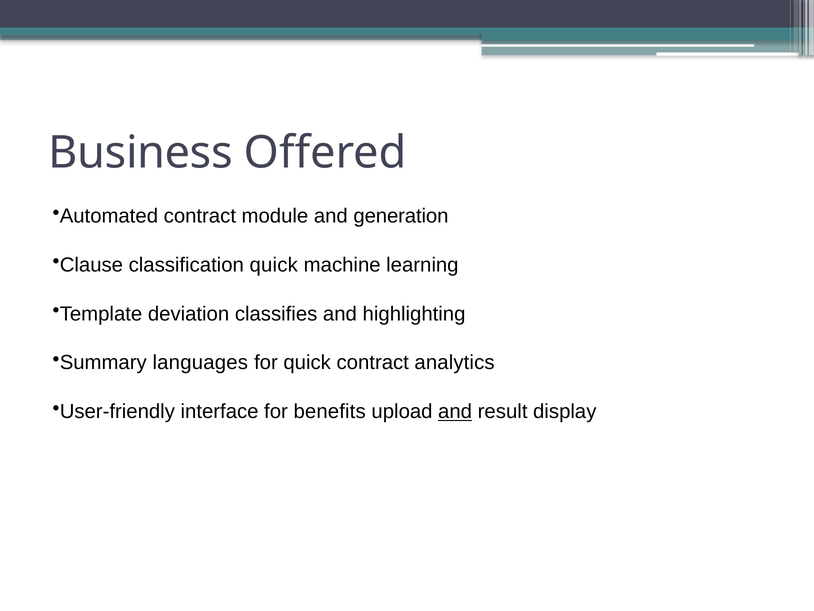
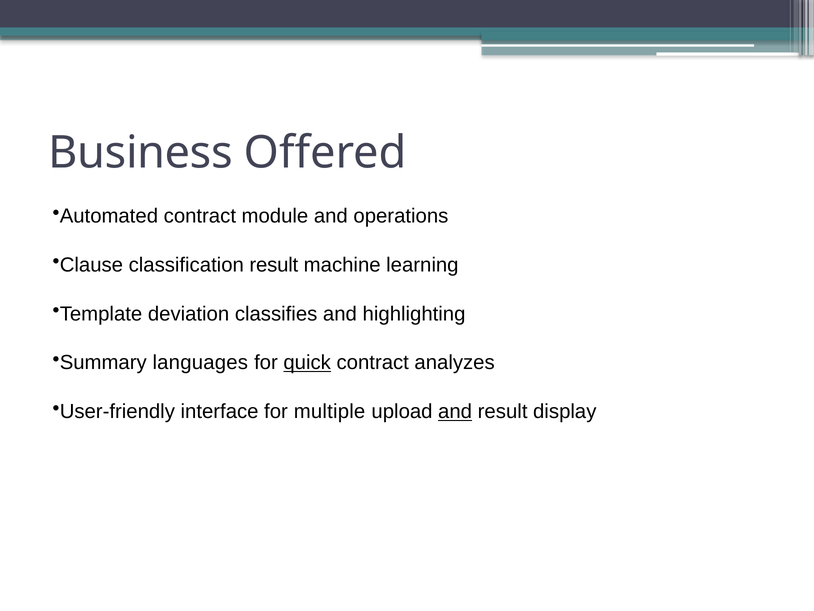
generation: generation -> operations
classification quick: quick -> result
quick at (307, 362) underline: none -> present
analytics: analytics -> analyzes
benefits: benefits -> multiple
